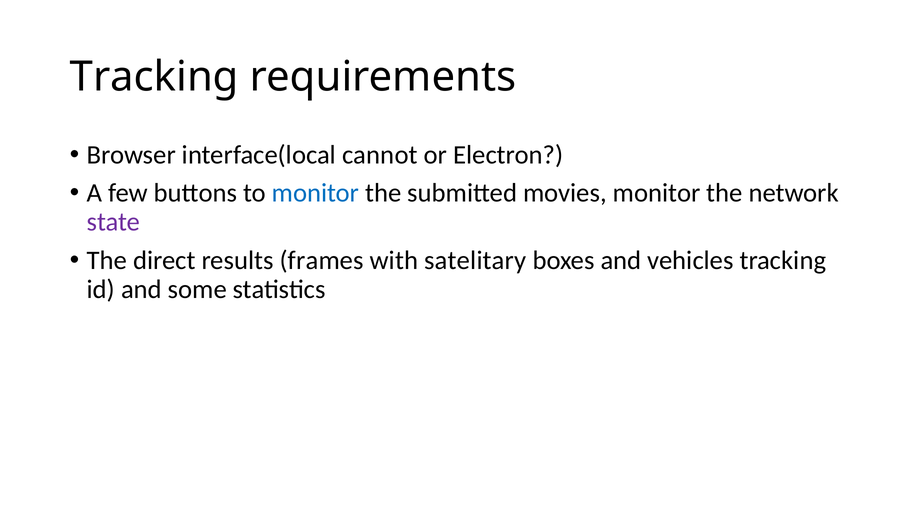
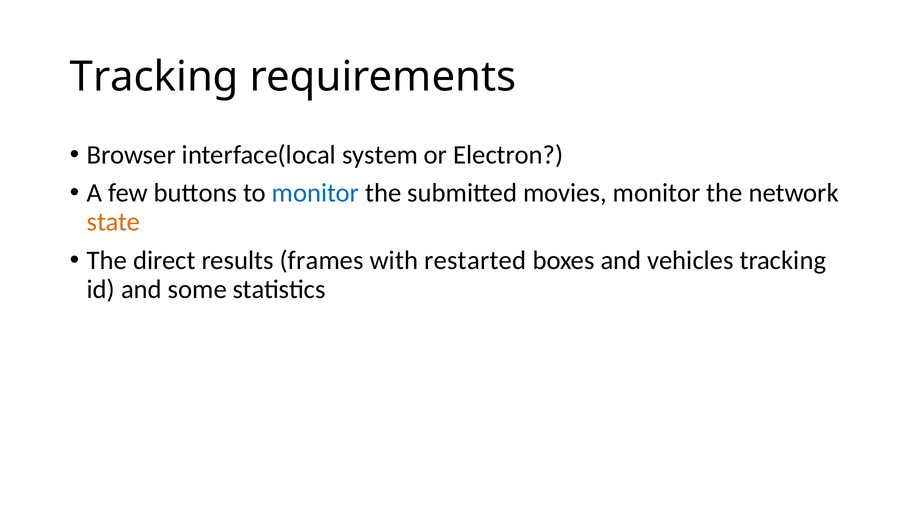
cannot: cannot -> system
state colour: purple -> orange
satelitary: satelitary -> restarted
